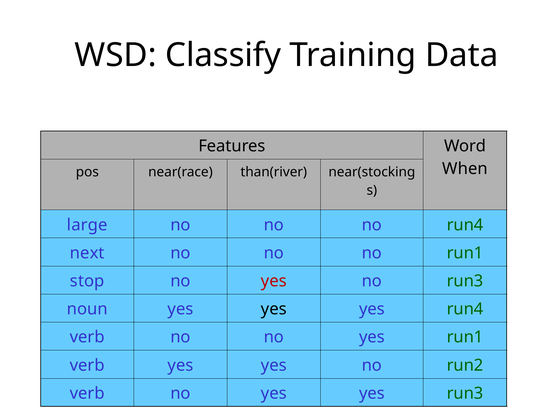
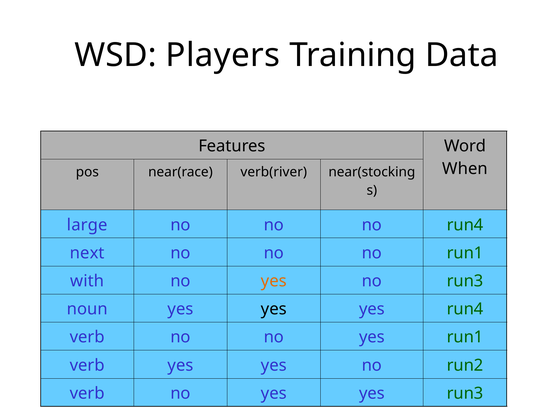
Classify: Classify -> Players
than(river: than(river -> verb(river
stop: stop -> with
yes at (274, 281) colour: red -> orange
